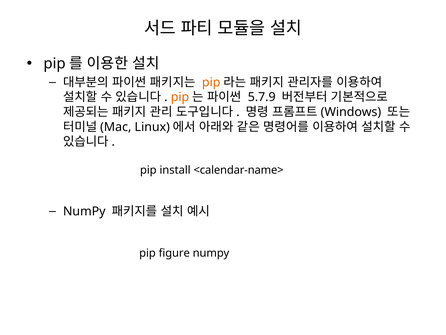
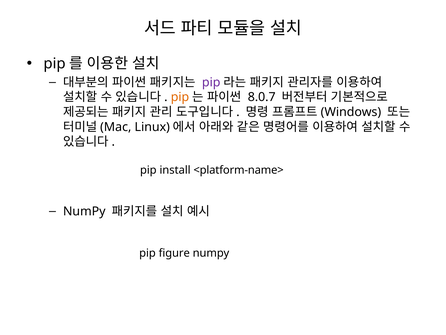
pip at (211, 82) colour: orange -> purple
5.7.9: 5.7.9 -> 8.0.7
<calendar-name>: <calendar-name> -> <platform-name>
